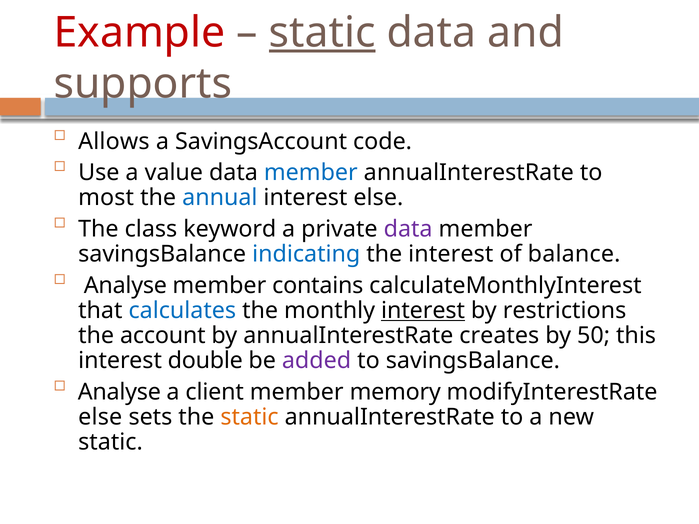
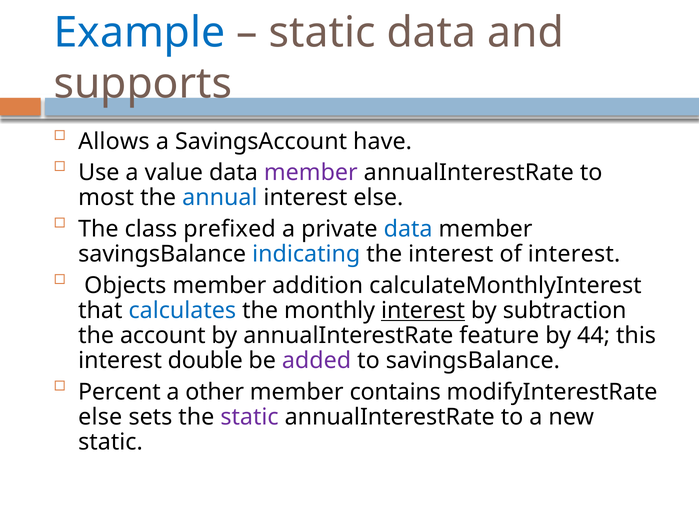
Example colour: red -> blue
static at (322, 33) underline: present -> none
code: code -> have
member at (311, 173) colour: blue -> purple
keyword: keyword -> prefixed
data at (408, 229) colour: purple -> blue
of balance: balance -> interest
Analyse at (125, 285): Analyse -> Objects
contains: contains -> addition
restrictions: restrictions -> subtraction
creates: creates -> feature
50: 50 -> 44
Analyse at (119, 392): Analyse -> Percent
client: client -> other
memory: memory -> contains
static at (250, 417) colour: orange -> purple
